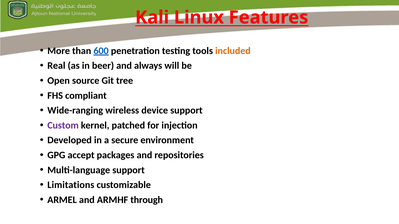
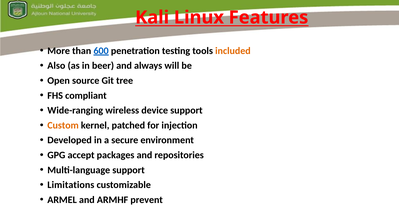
Real: Real -> Also
Custom colour: purple -> orange
through: through -> prevent
